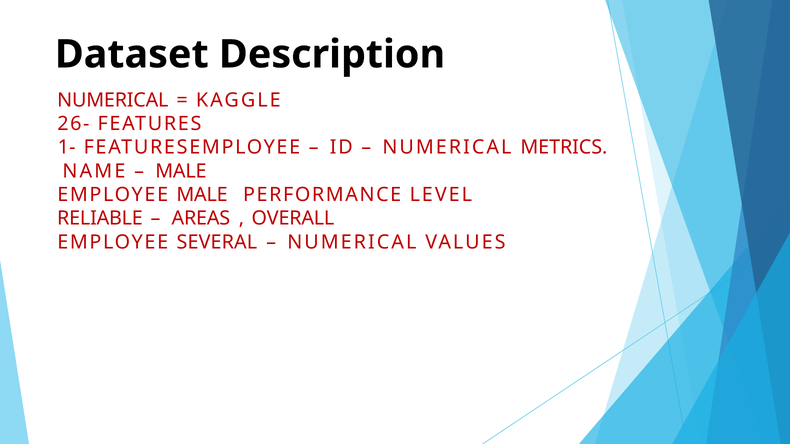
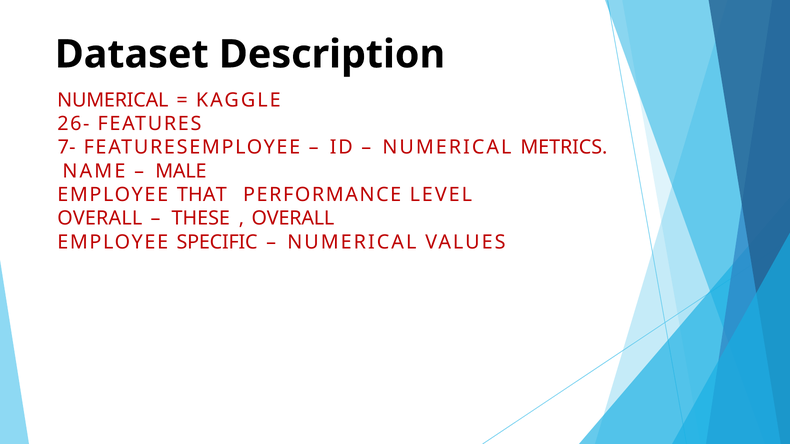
1-: 1- -> 7-
EMPLOYEE MALE: MALE -> THAT
RELIABLE at (100, 219): RELIABLE -> OVERALL
AREAS: AREAS -> THESE
SEVERAL: SEVERAL -> SPECIFIC
